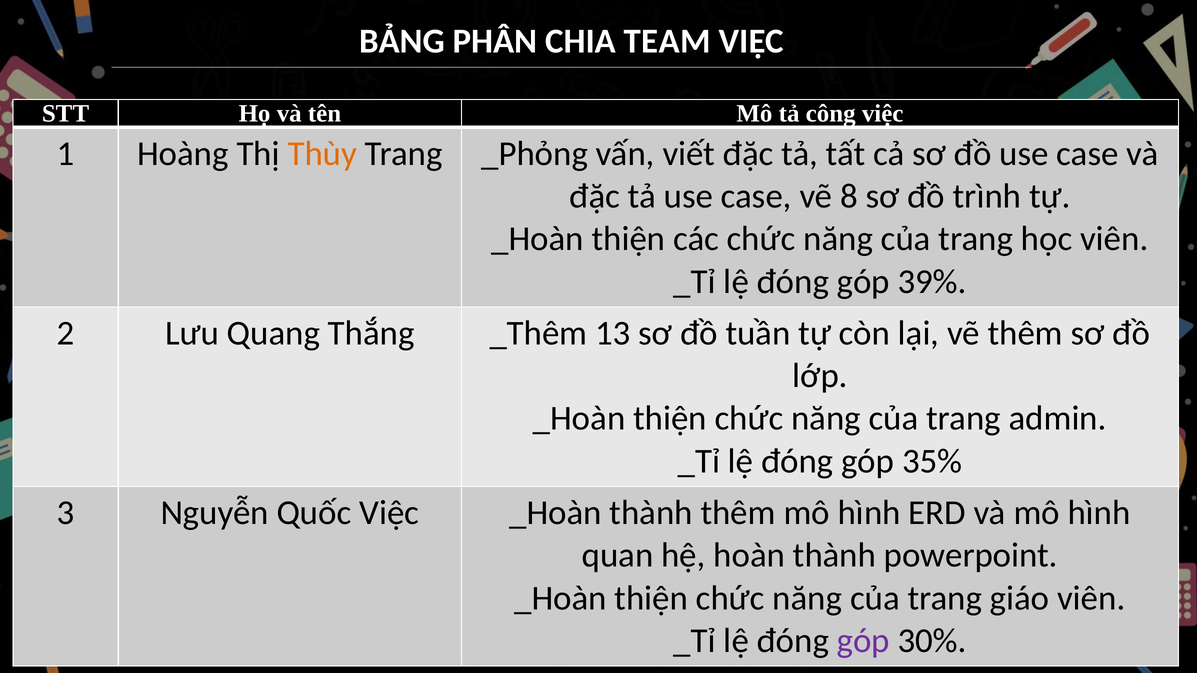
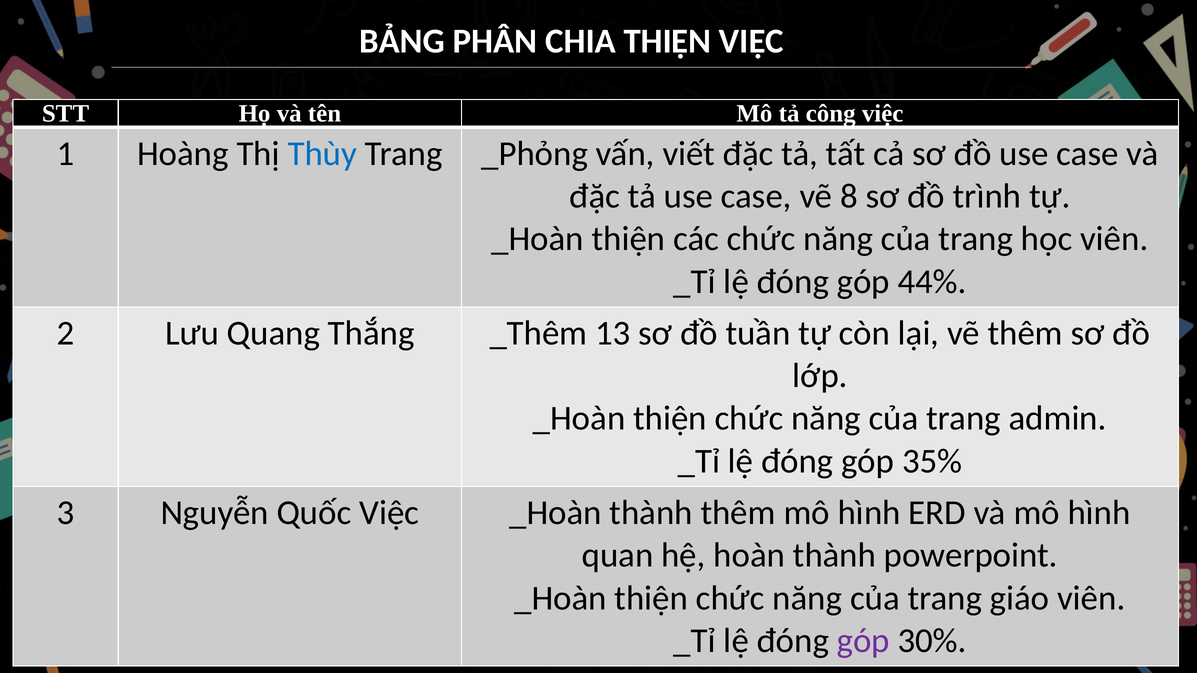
CHIA TEAM: TEAM -> THIỆN
Thùy colour: orange -> blue
39%: 39% -> 44%
